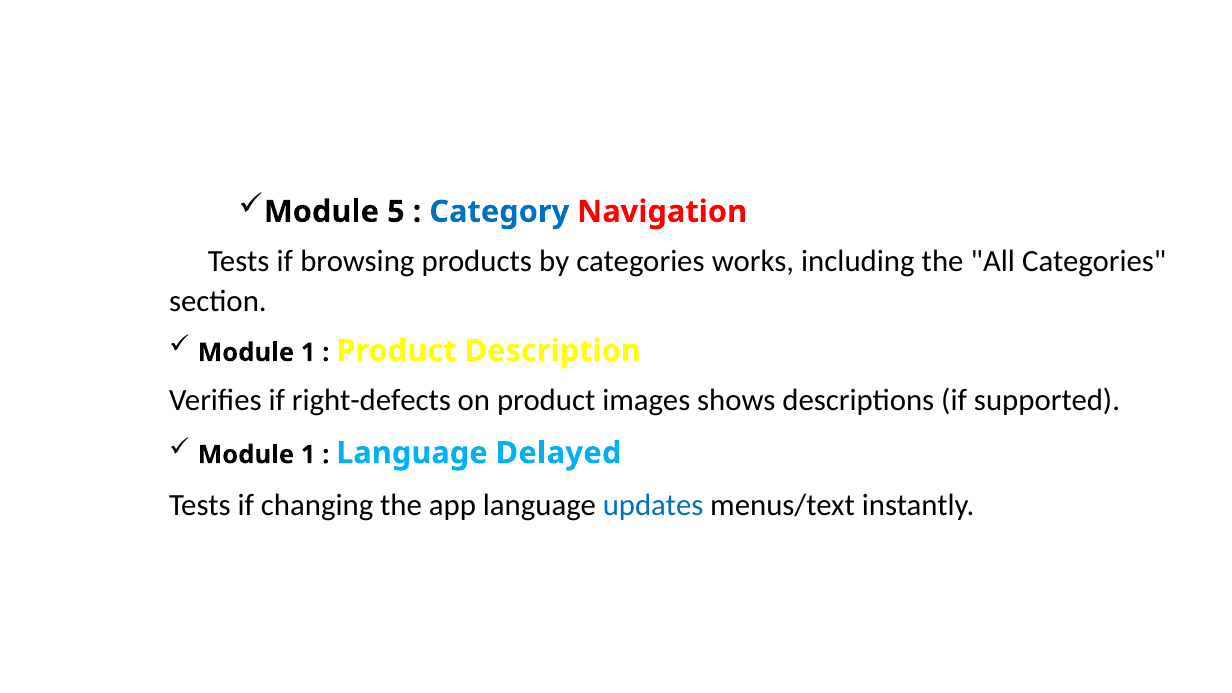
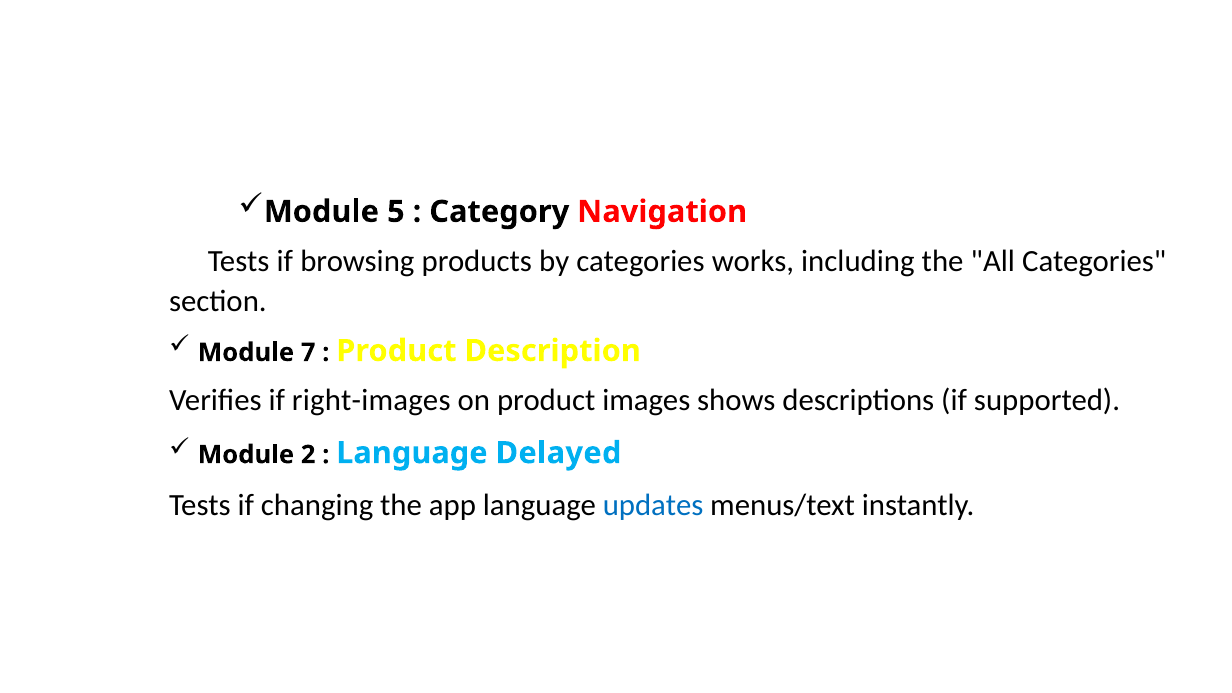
Category colour: blue -> black
1 at (308, 353): 1 -> 7
right-defects: right-defects -> right-images
1 at (308, 455): 1 -> 2
